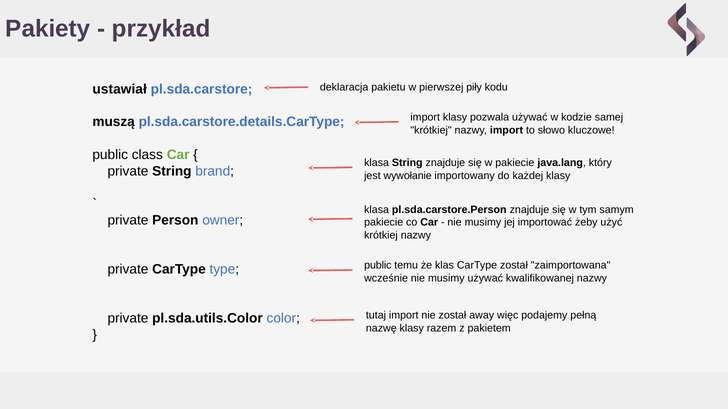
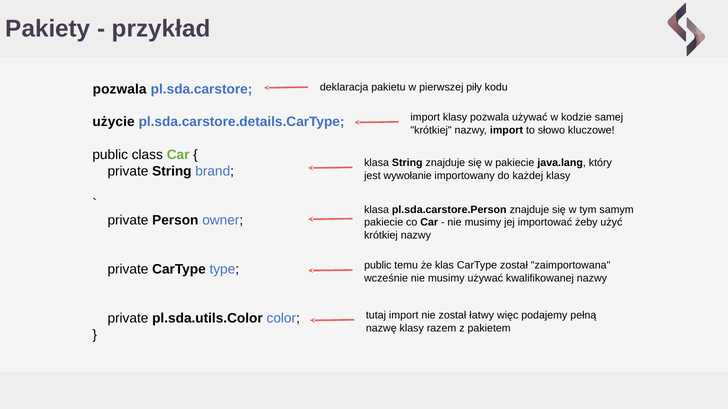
ustawiał at (120, 89): ustawiał -> pozwala
muszą: muszą -> użycie
away: away -> łatwy
